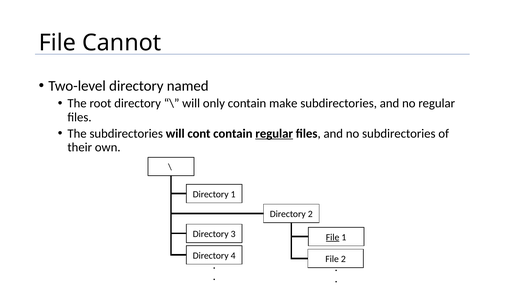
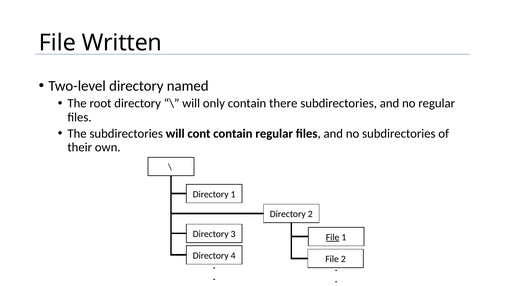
Cannot: Cannot -> Written
make: make -> there
regular at (274, 134) underline: present -> none
